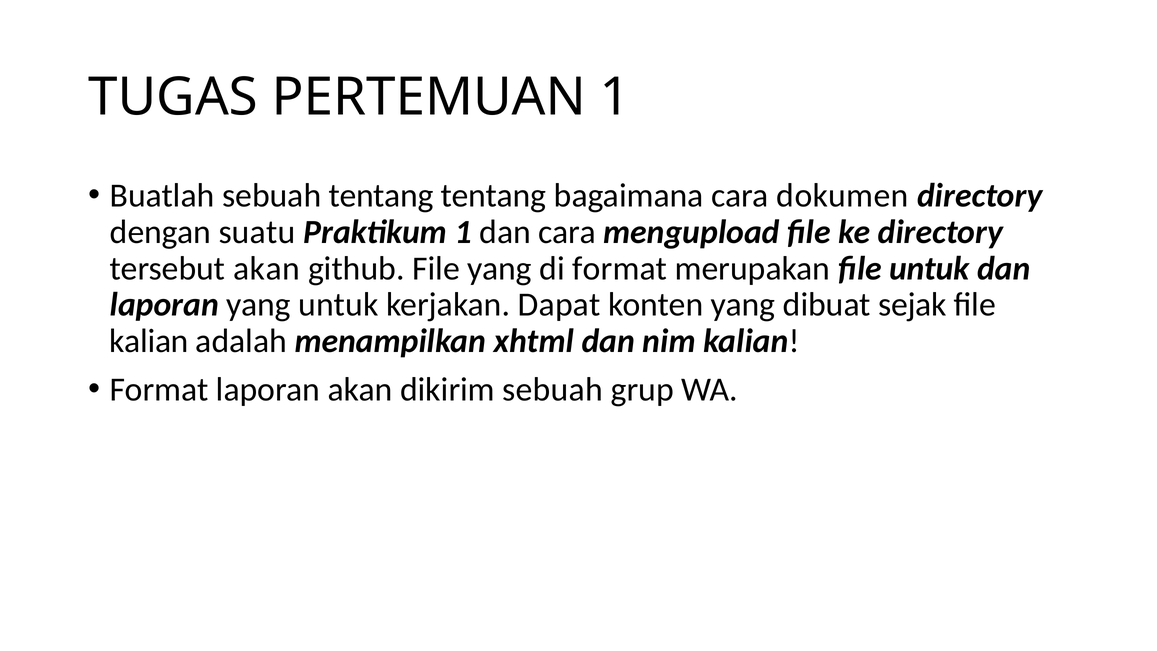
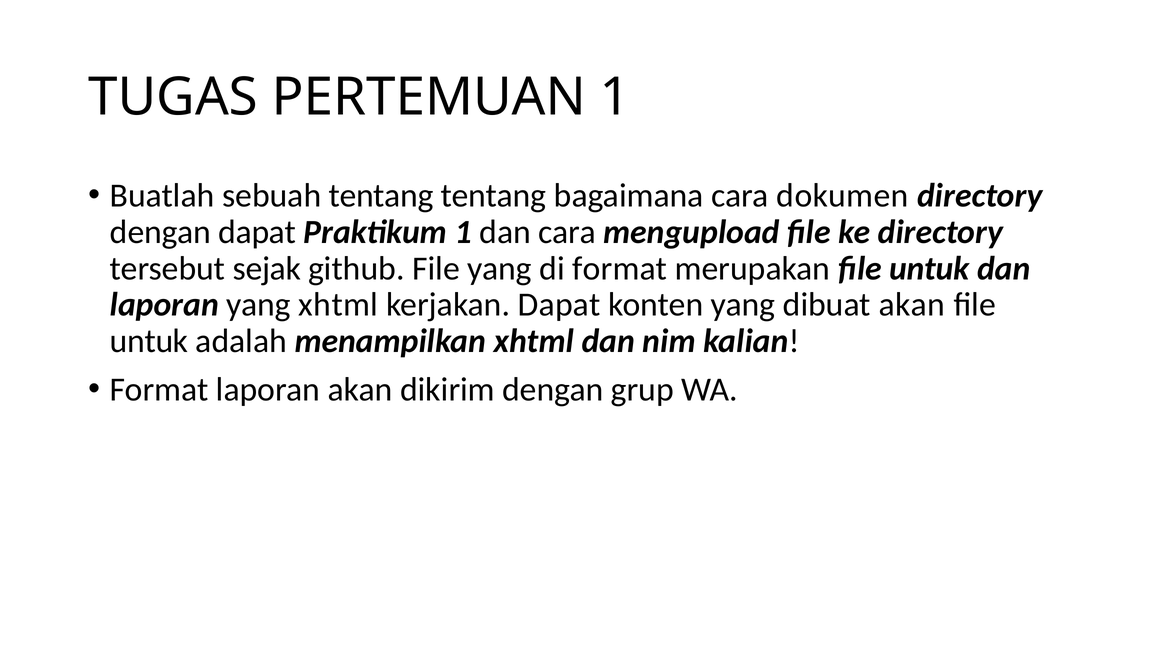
dengan suatu: suatu -> dapat
tersebut akan: akan -> sejak
yang untuk: untuk -> xhtml
dibuat sejak: sejak -> akan
kalian at (149, 341): kalian -> untuk
dikirim sebuah: sebuah -> dengan
